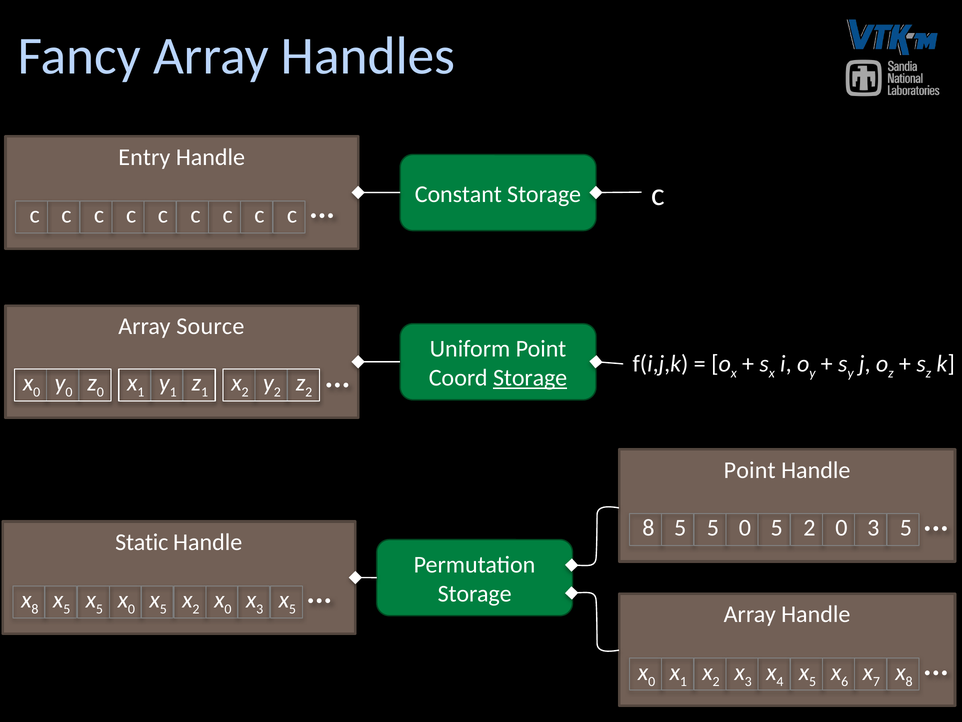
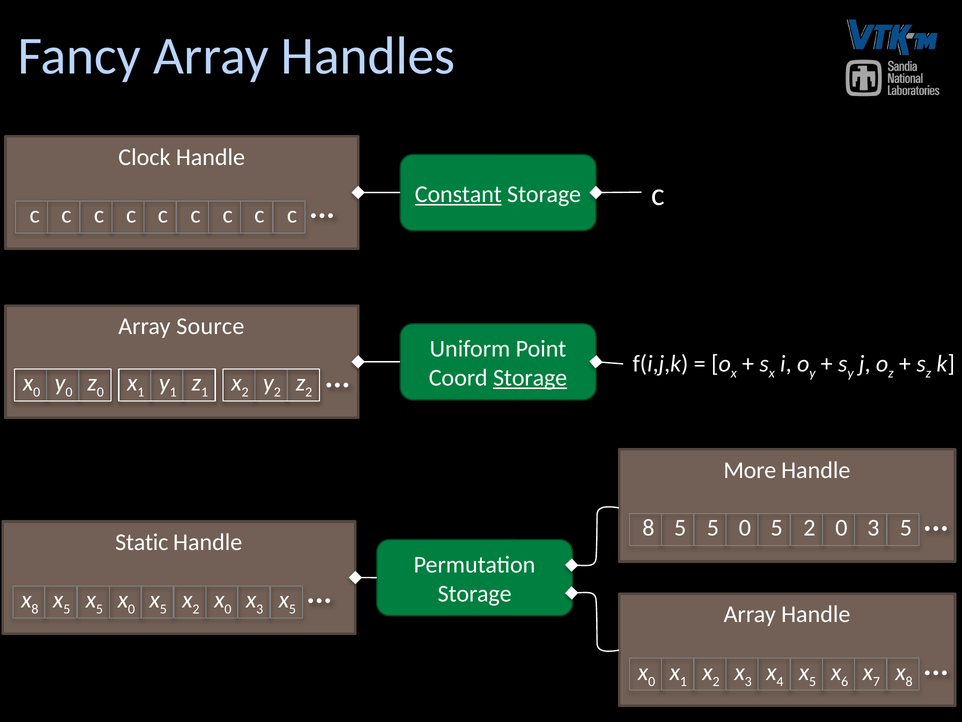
Entry: Entry -> Clock
Constant underline: none -> present
Point at (750, 470): Point -> More
